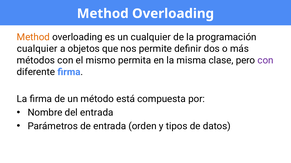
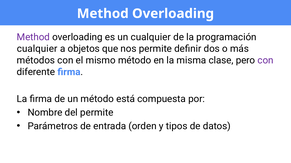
Method at (33, 37) colour: orange -> purple
mismo permita: permita -> método
del entrada: entrada -> permite
